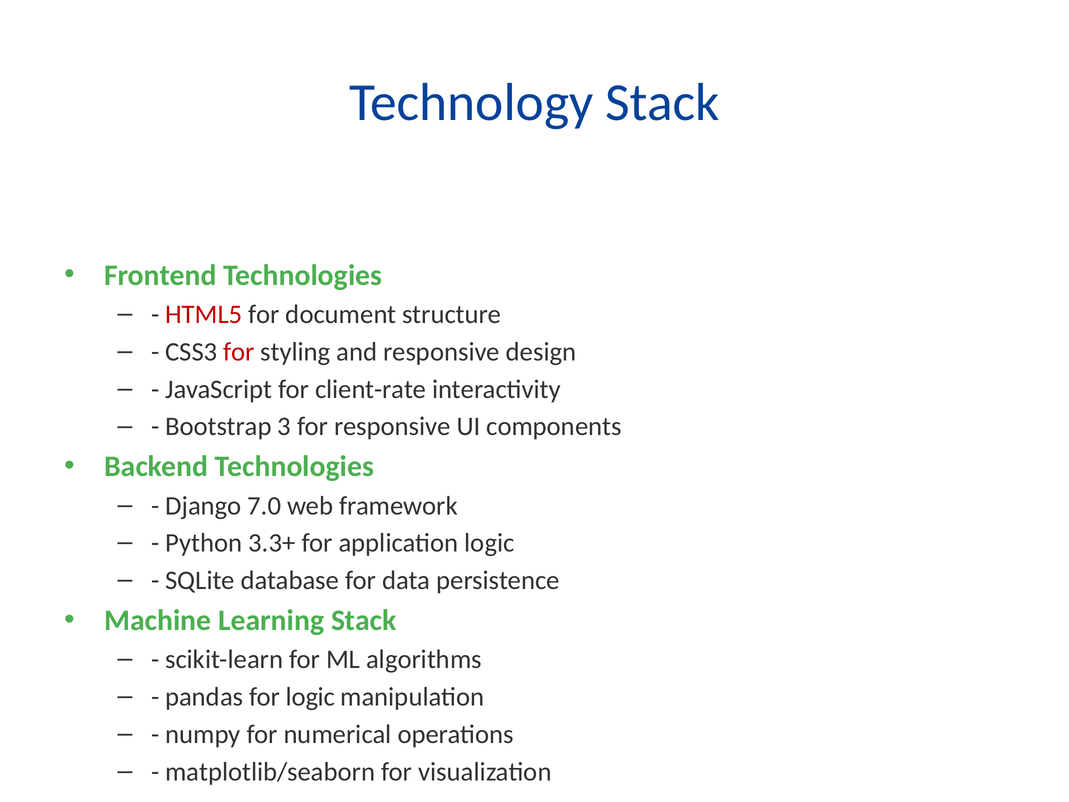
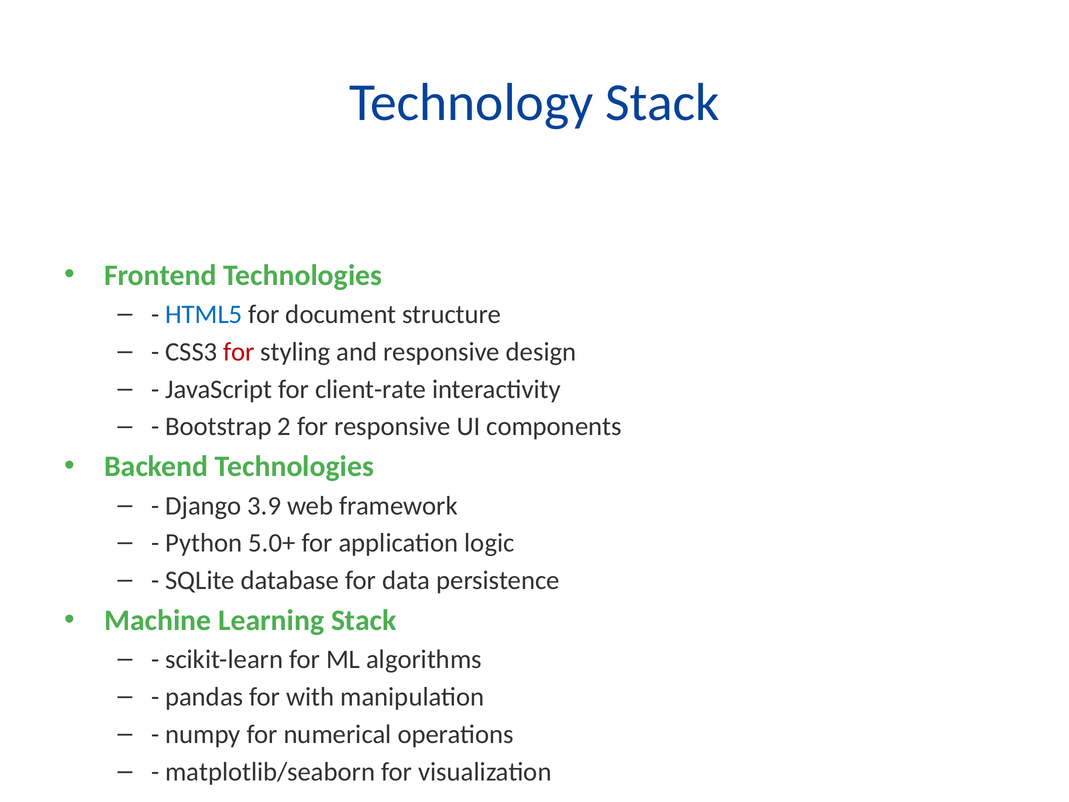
HTML5 colour: red -> blue
3: 3 -> 2
7.0: 7.0 -> 3.9
3.3+: 3.3+ -> 5.0+
for logic: logic -> with
